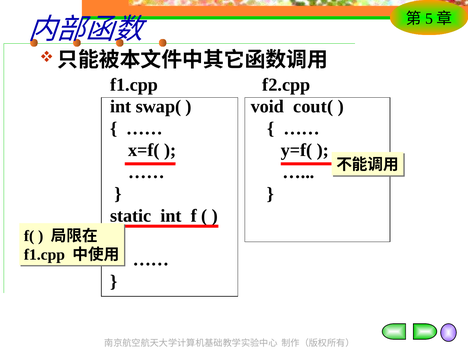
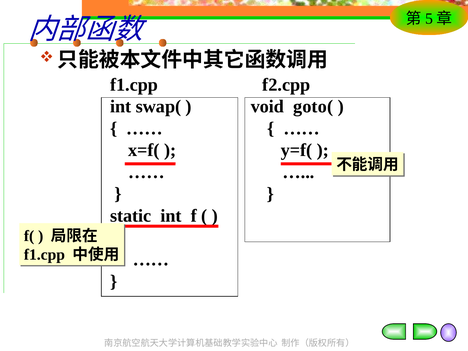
cout(: cout( -> goto(
